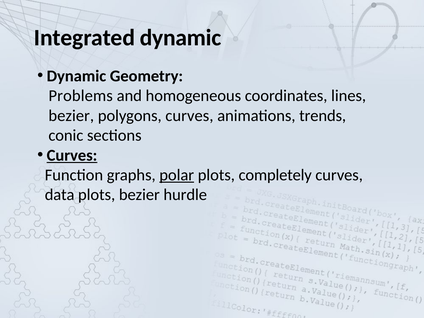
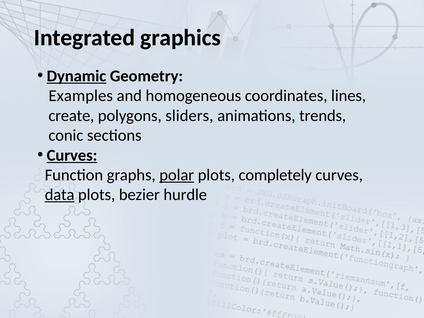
Integrated dynamic: dynamic -> graphics
Dynamic at (76, 76) underline: none -> present
Problems: Problems -> Examples
bezier at (71, 116): bezier -> create
polygons curves: curves -> sliders
data underline: none -> present
